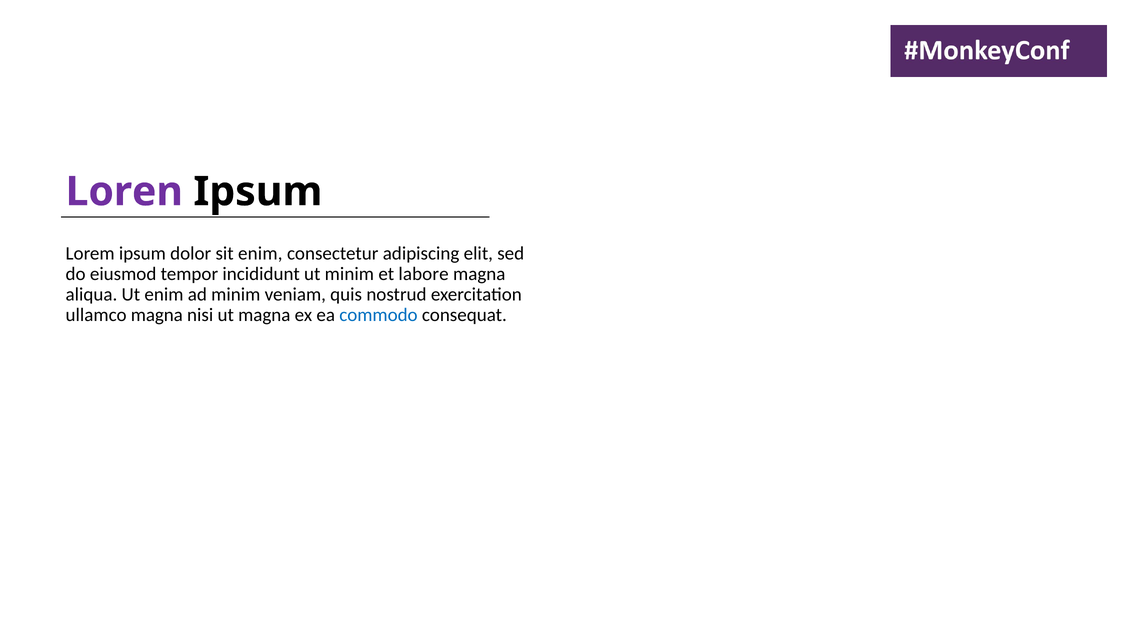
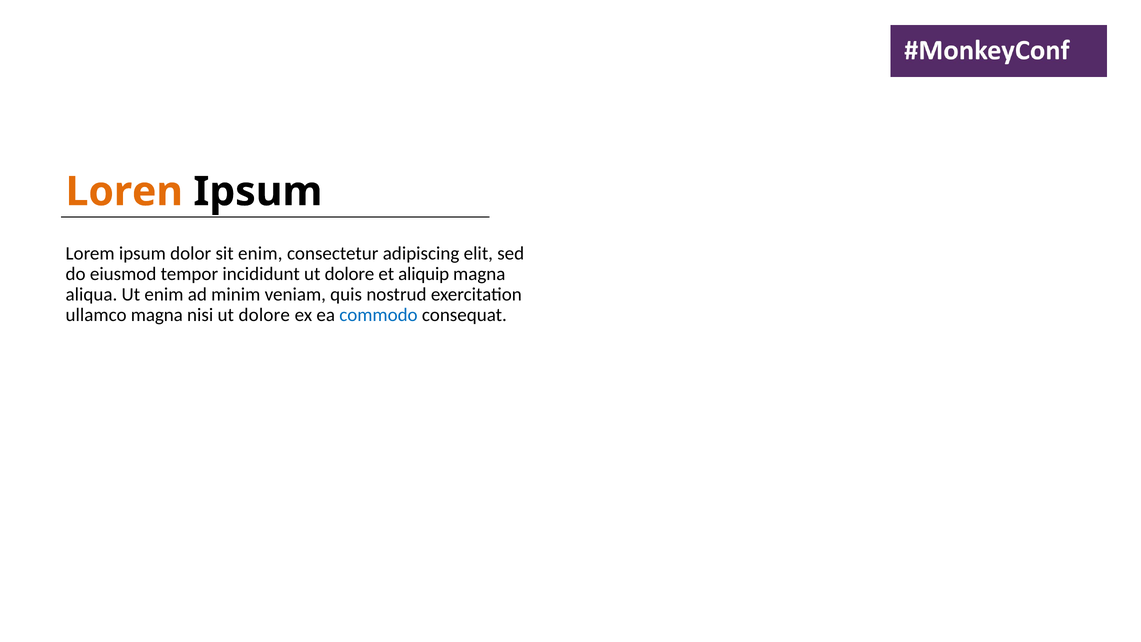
Loren colour: purple -> orange
incididunt ut minim: minim -> dolore
labore: labore -> aliquip
nisi ut magna: magna -> dolore
